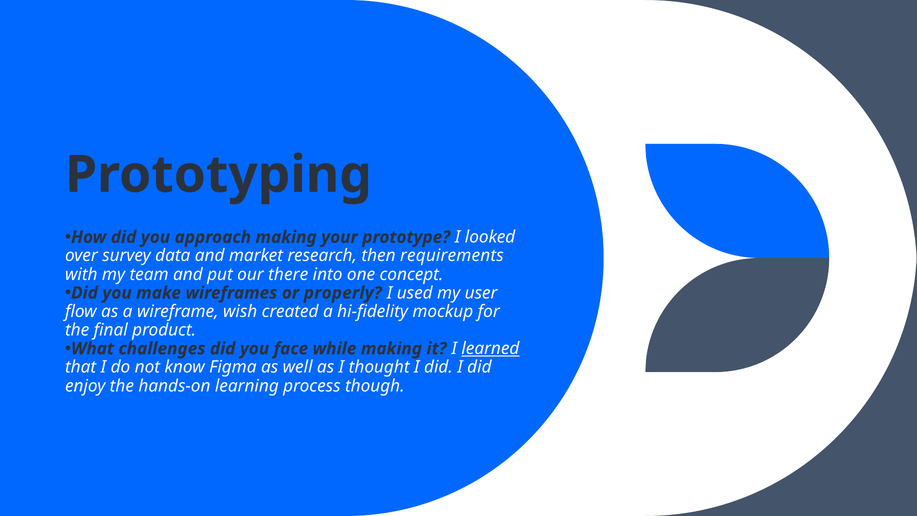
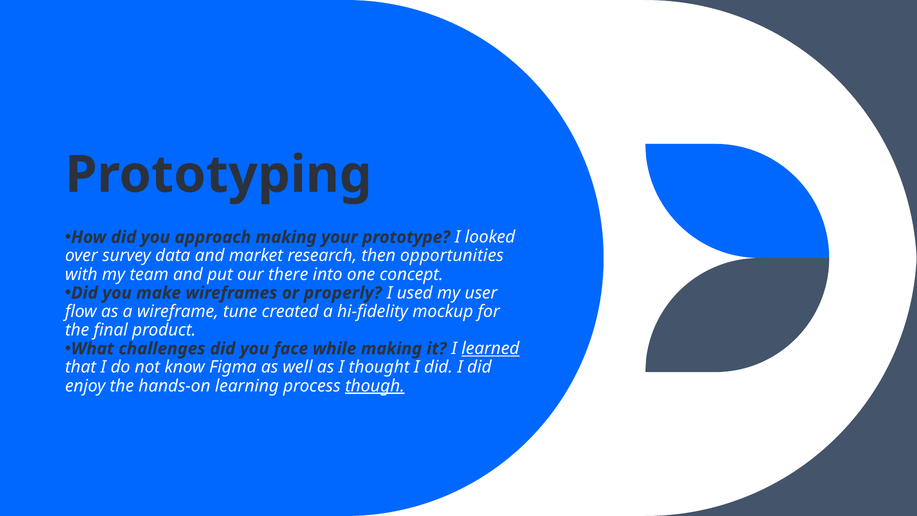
requirements: requirements -> opportunities
wish: wish -> tune
though underline: none -> present
